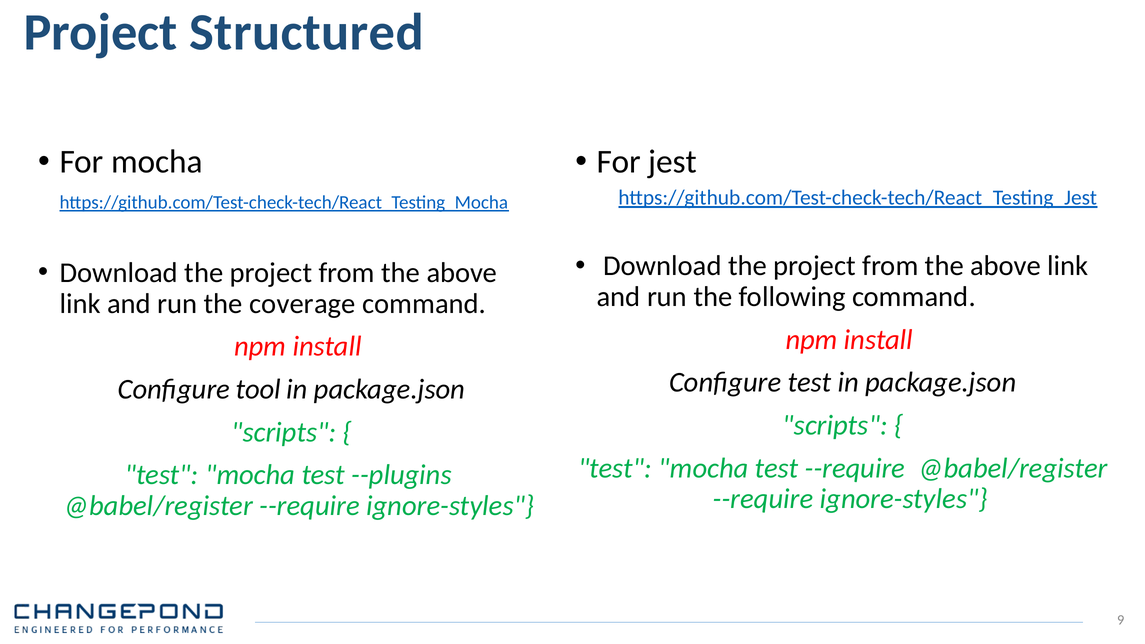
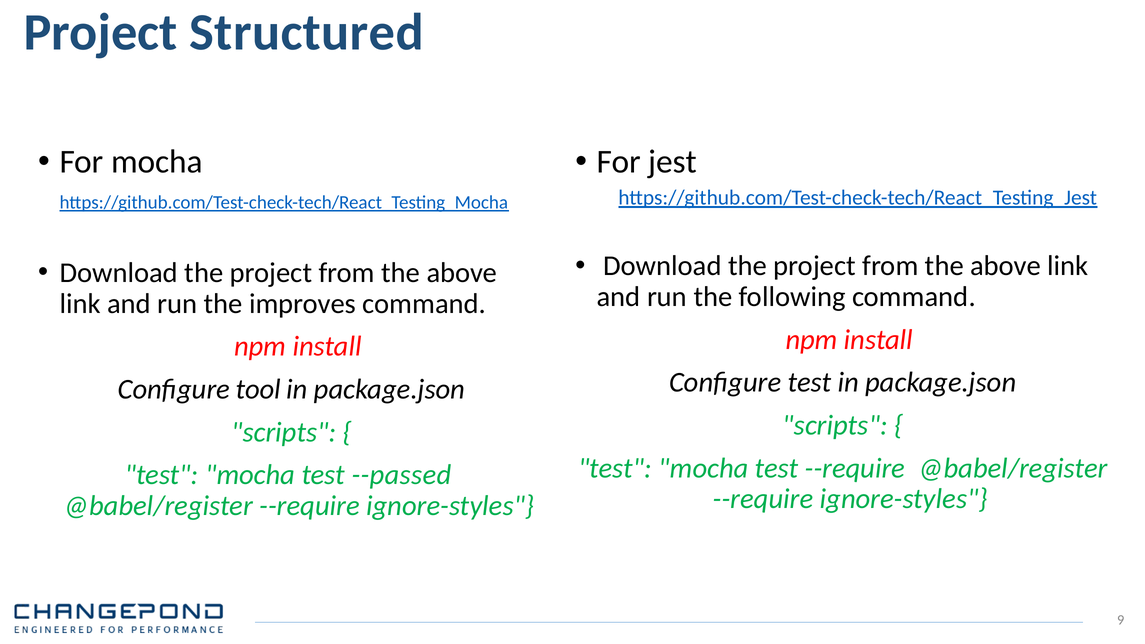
coverage: coverage -> improves
--plugins: --plugins -> --passed
